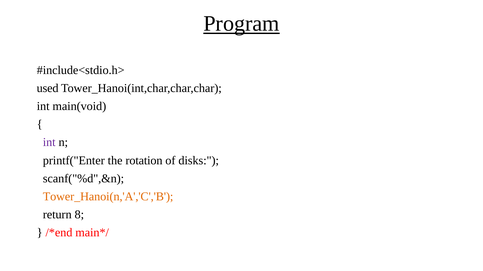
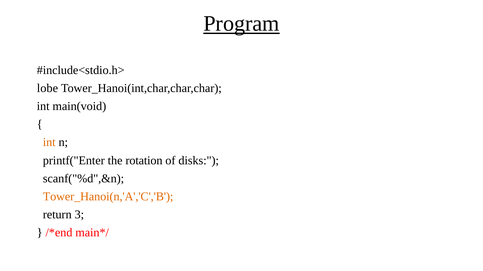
used: used -> lobe
int at (49, 143) colour: purple -> orange
8: 8 -> 3
